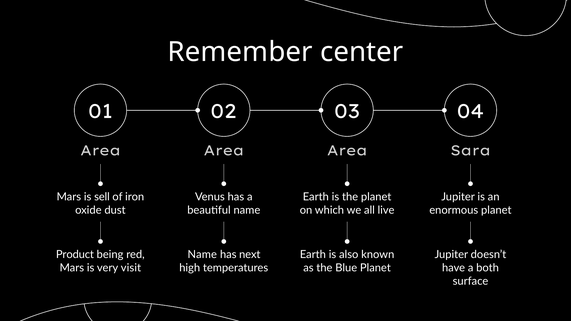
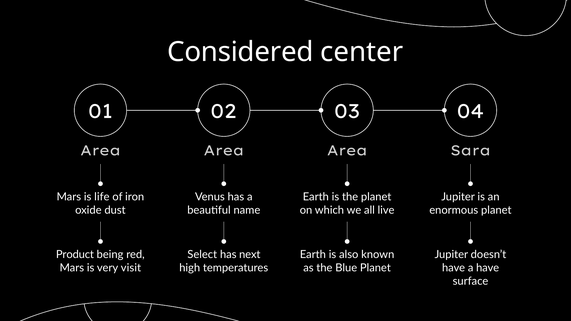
Remember: Remember -> Considered
sell: sell -> life
Name at (202, 255): Name -> Select
a both: both -> have
